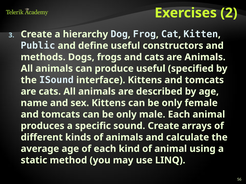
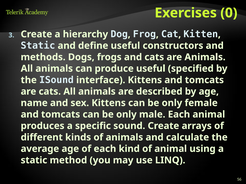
2: 2 -> 0
Public at (38, 46): Public -> Static
